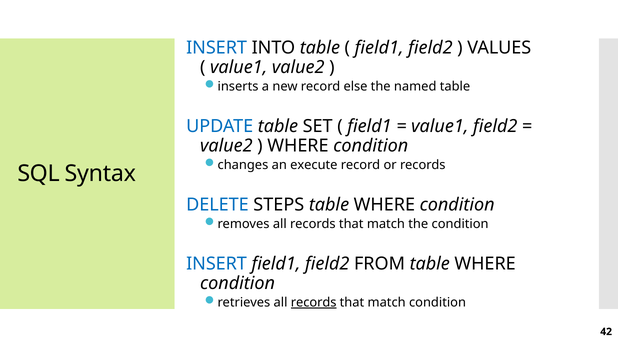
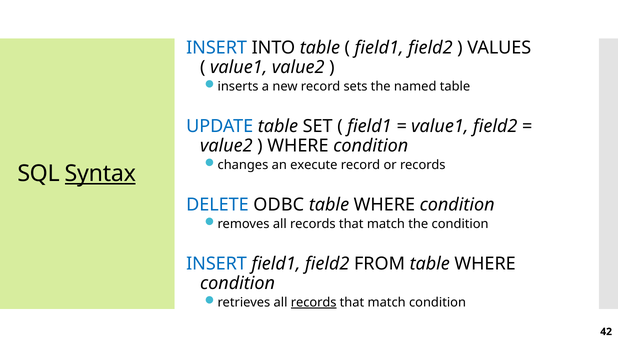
else: else -> sets
Syntax underline: none -> present
STEPS: STEPS -> ODBC
